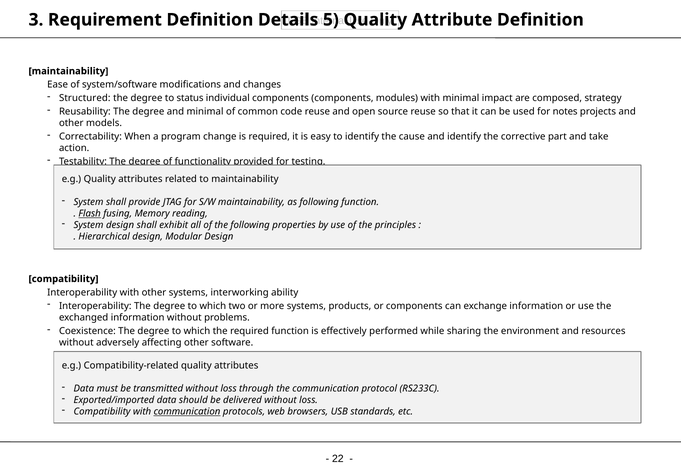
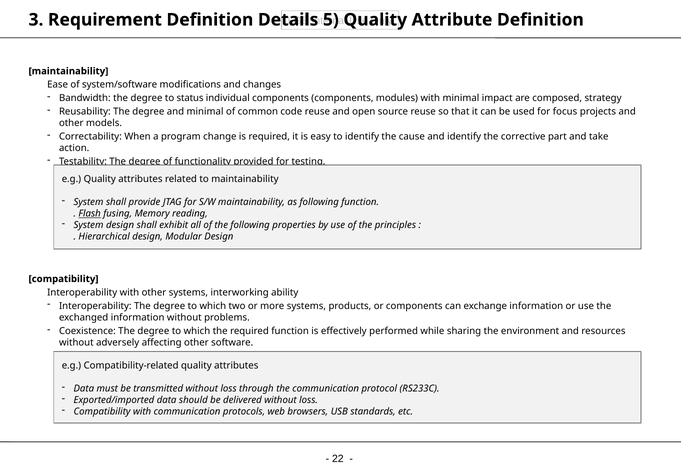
Structured: Structured -> Bandwidth
notes: notes -> focus
communication at (187, 411) underline: present -> none
